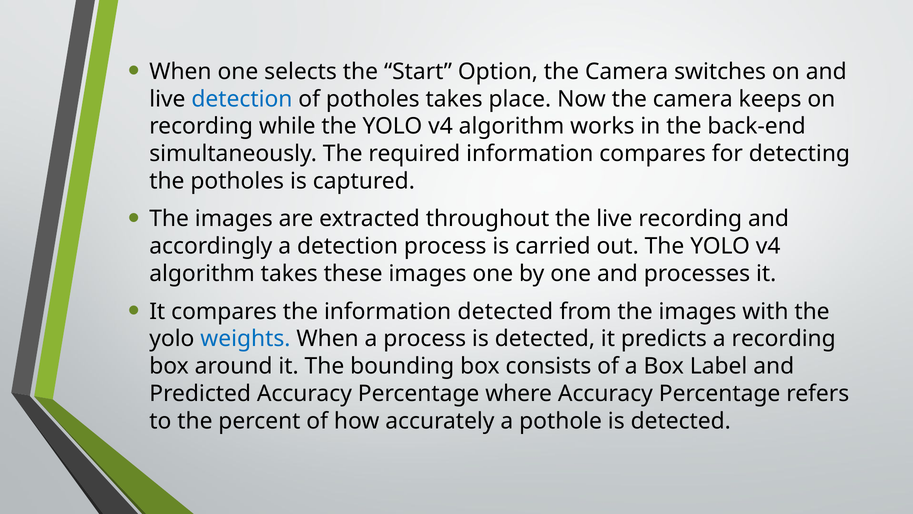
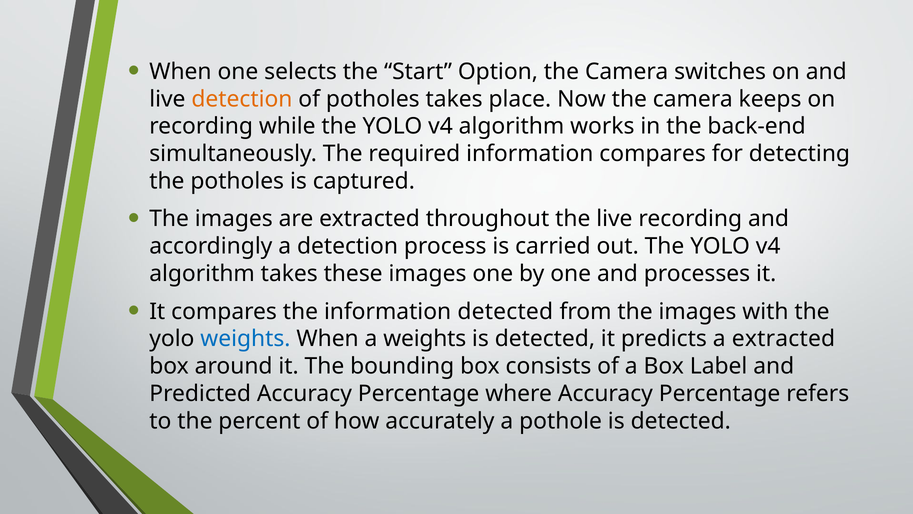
detection at (242, 99) colour: blue -> orange
a process: process -> weights
a recording: recording -> extracted
